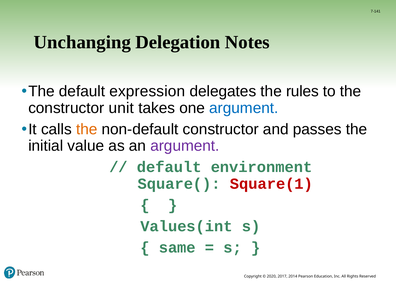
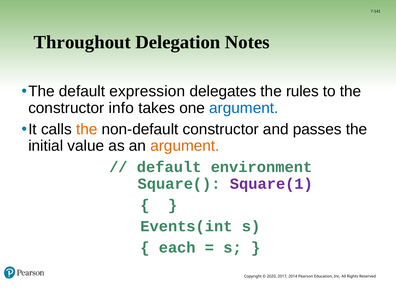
Unchanging: Unchanging -> Throughout
unit: unit -> info
argument at (185, 146) colour: purple -> orange
Square(1 colour: red -> purple
Values(int: Values(int -> Events(int
same: same -> each
